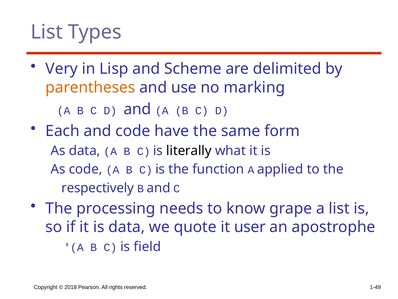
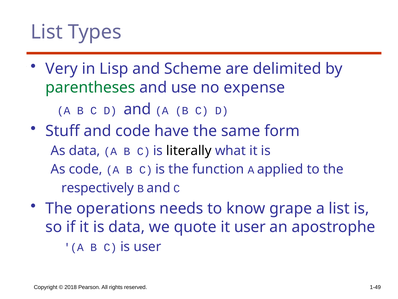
parentheses colour: orange -> green
marking: marking -> expense
Each: Each -> Stuff
processing: processing -> operations
is field: field -> user
